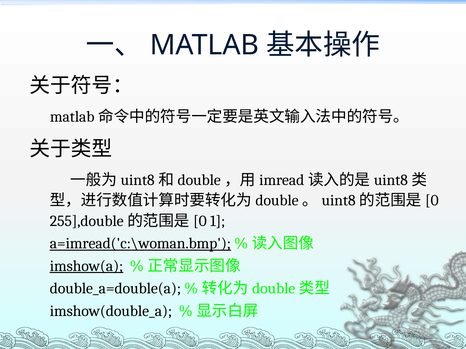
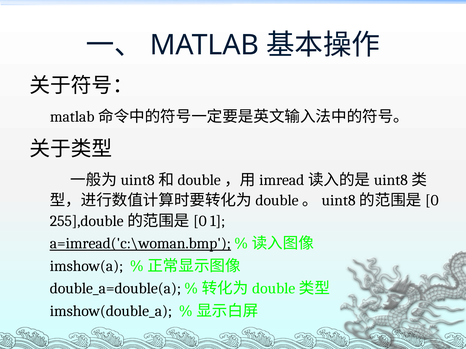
imshow(a underline: present -> none
